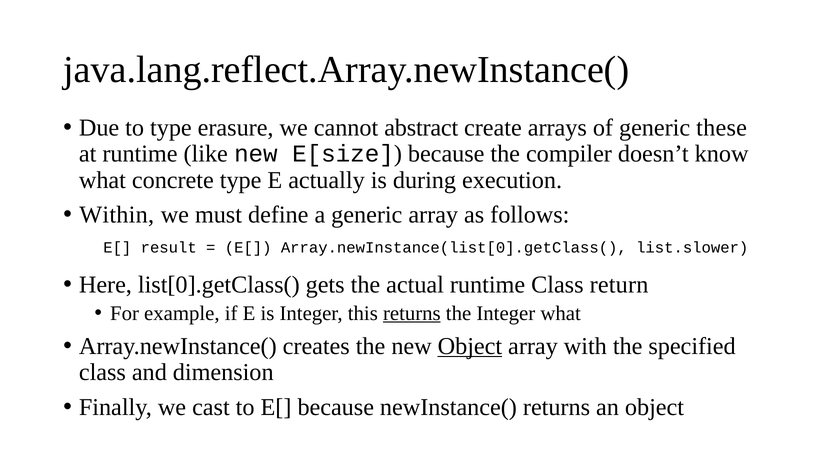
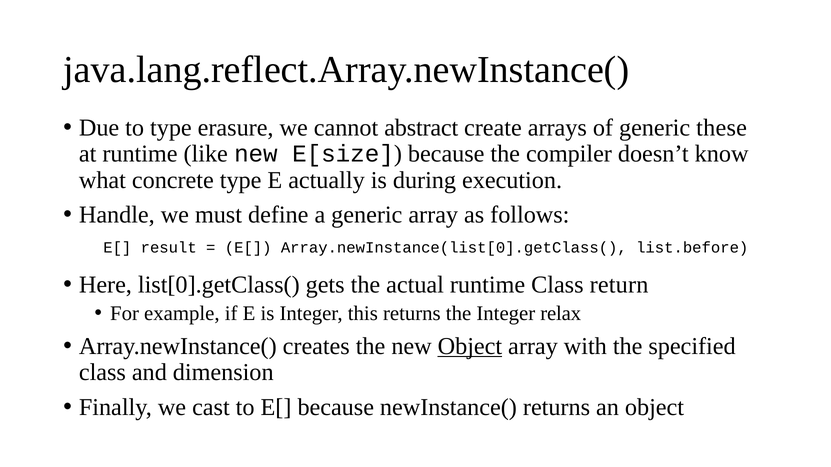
Within: Within -> Handle
list.slower: list.slower -> list.before
returns at (412, 313) underline: present -> none
Integer what: what -> relax
